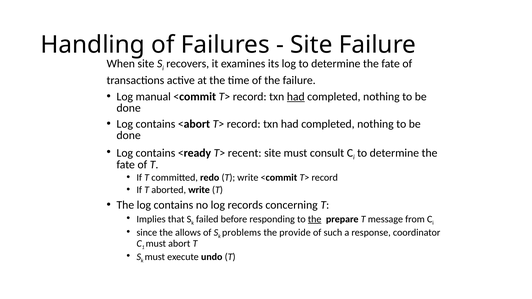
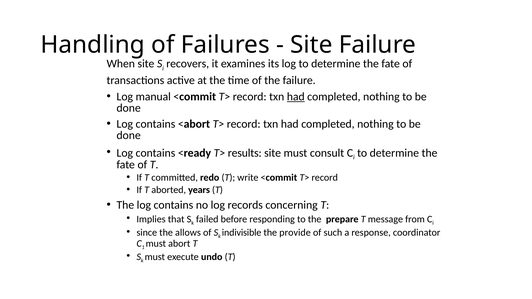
recent: recent -> results
aborted write: write -> years
the at (315, 219) underline: present -> none
problems: problems -> indivisible
